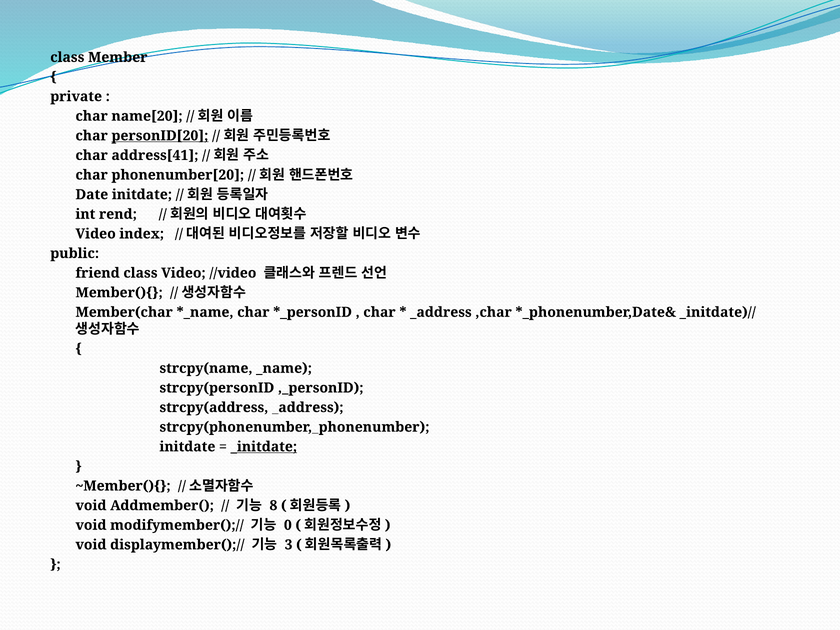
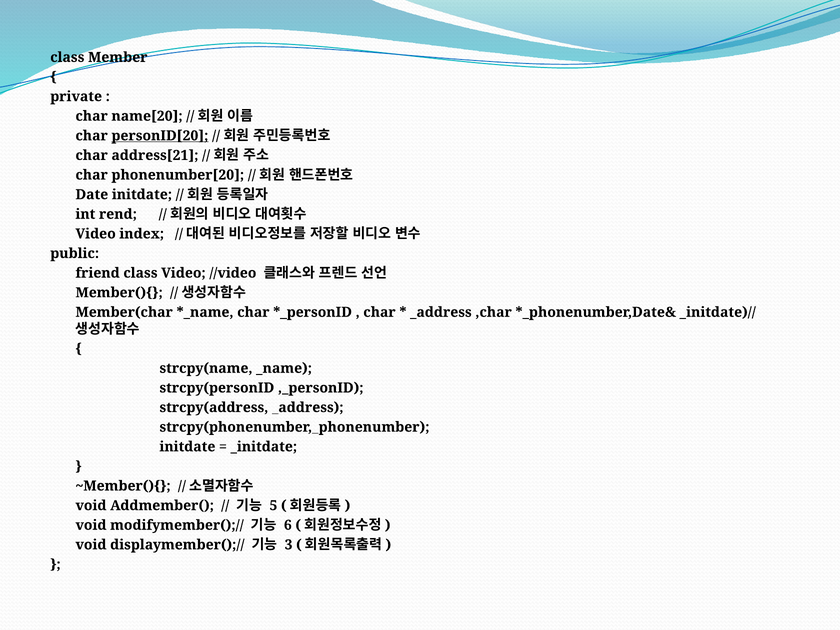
address[41: address[41 -> address[21
_initdate underline: present -> none
8: 8 -> 5
0: 0 -> 6
